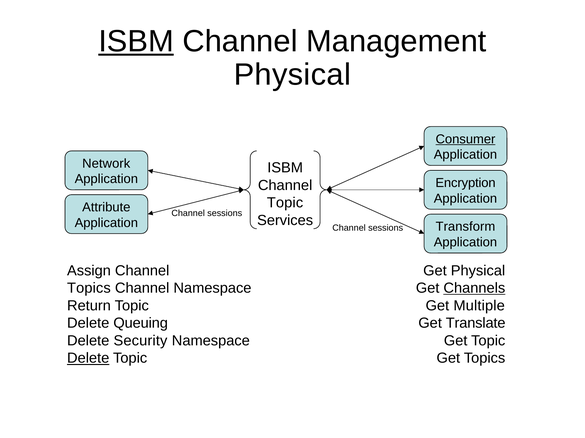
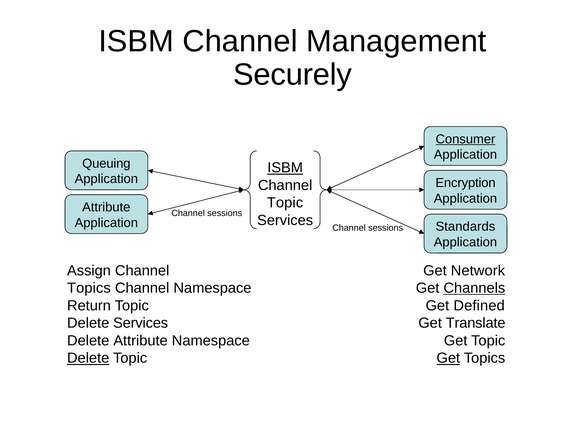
ISBM at (136, 41) underline: present -> none
Physical at (292, 75): Physical -> Securely
Network: Network -> Queuing
ISBM at (285, 168) underline: none -> present
Transform: Transform -> Standards
Get Physical: Physical -> Network
Multiple: Multiple -> Defined
Delete Queuing: Queuing -> Services
Delete Security: Security -> Attribute
Get at (448, 359) underline: none -> present
